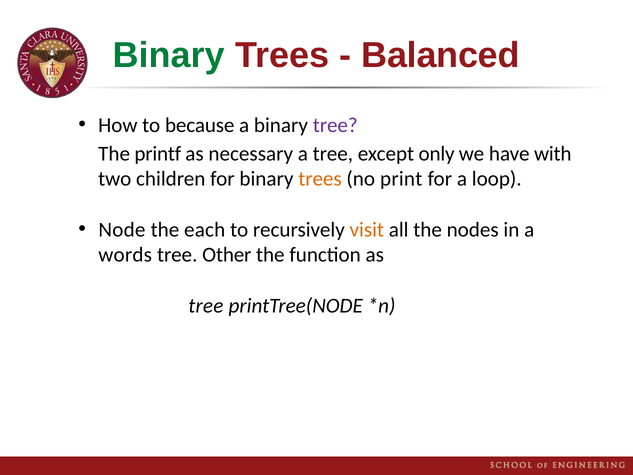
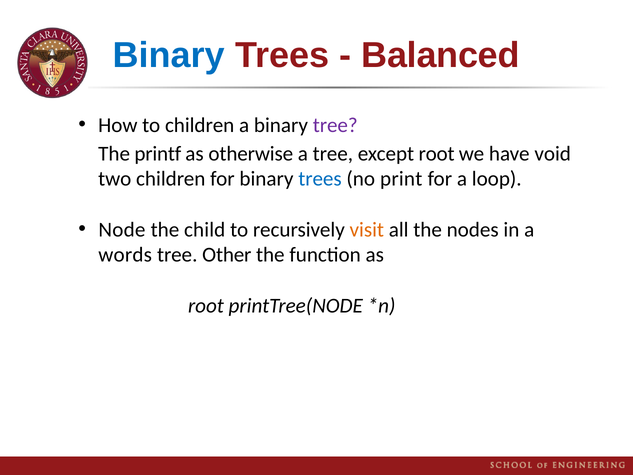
Binary at (169, 55) colour: green -> blue
to because: because -> children
necessary: necessary -> otherwise
except only: only -> root
with: with -> void
trees at (320, 179) colour: orange -> blue
each: each -> child
tree at (206, 305): tree -> root
